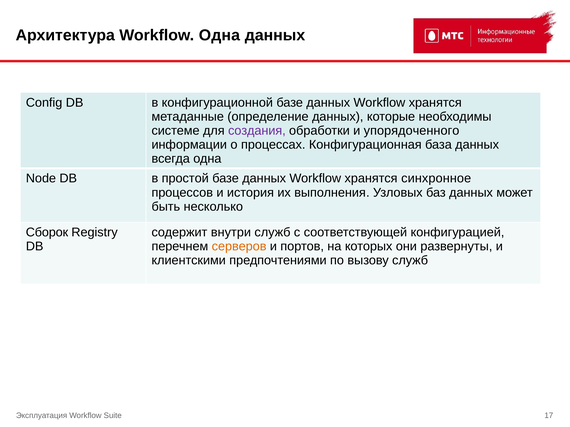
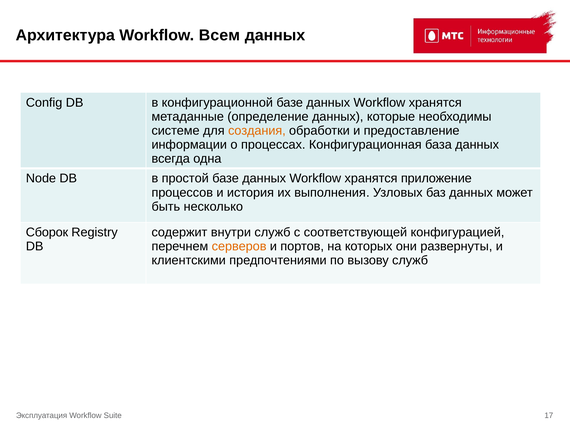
Workflow Одна: Одна -> Всем
создания colour: purple -> orange
упорядоченного: упорядоченного -> предоставление
синхронное: синхронное -> приложение
